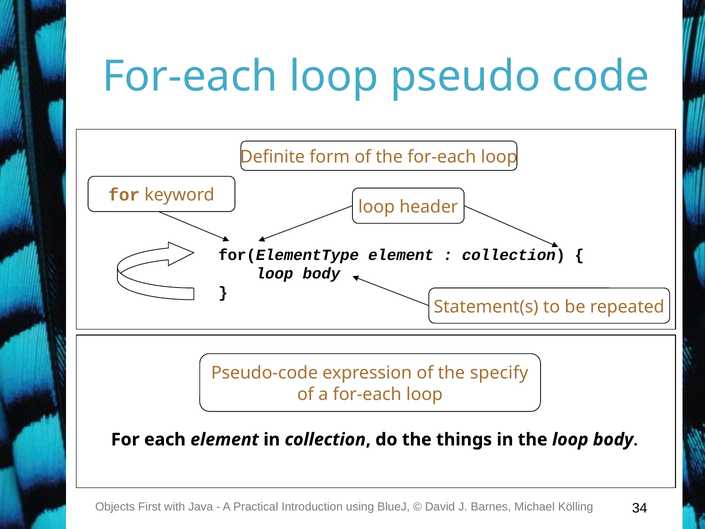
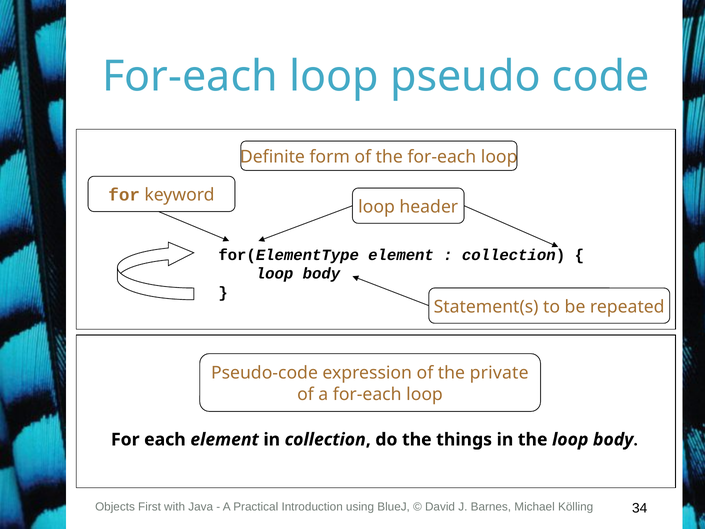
specify: specify -> private
